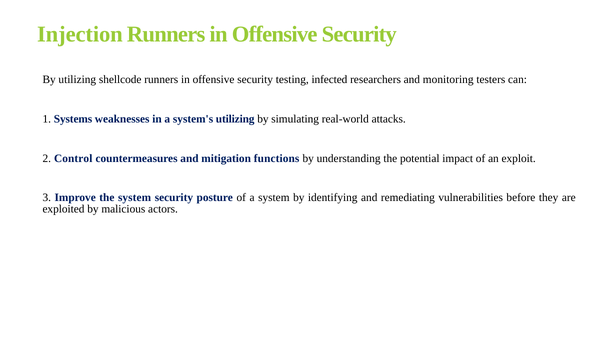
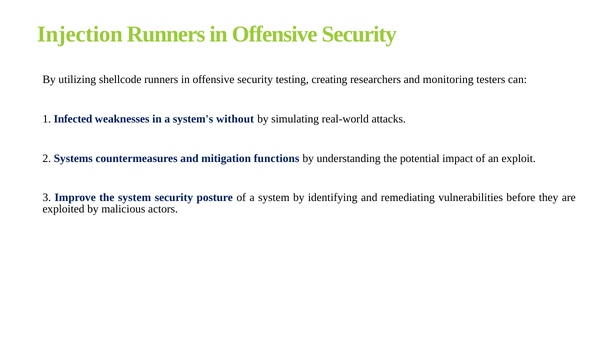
infected: infected -> creating
Systems: Systems -> Infected
system's utilizing: utilizing -> without
Control: Control -> Systems
